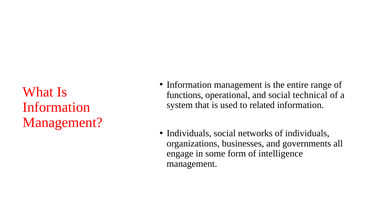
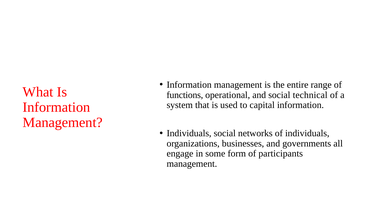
related: related -> capital
intelligence: intelligence -> participants
